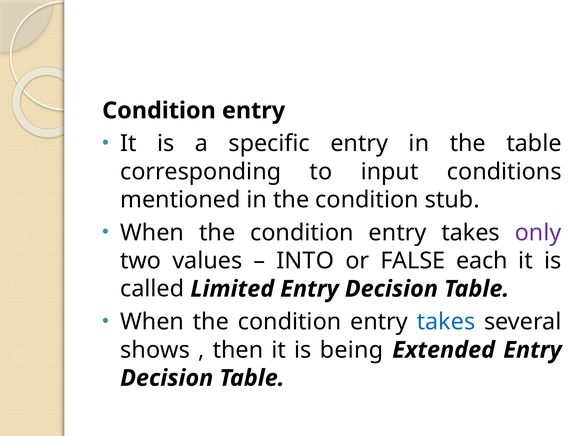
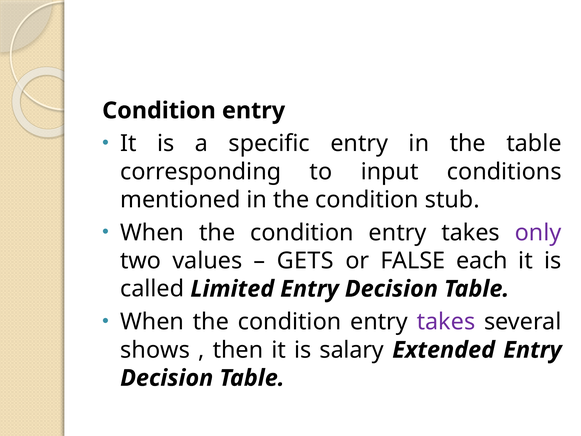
INTO: INTO -> GETS
takes at (446, 322) colour: blue -> purple
being: being -> salary
